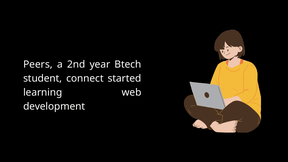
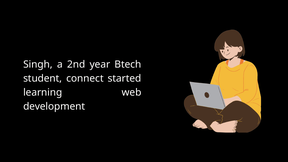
Peers: Peers -> Singh
